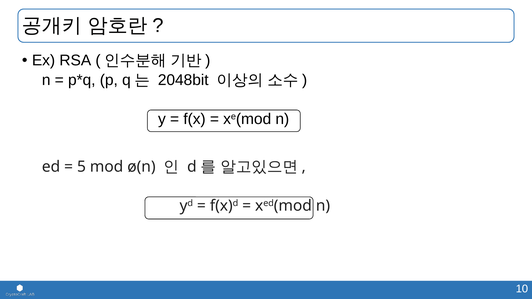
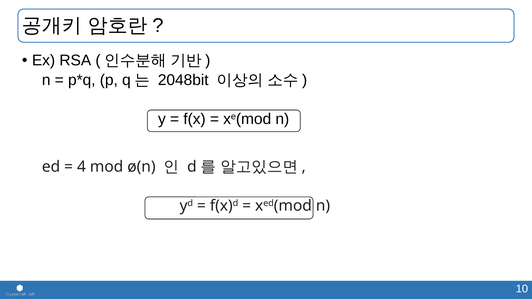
5: 5 -> 4
